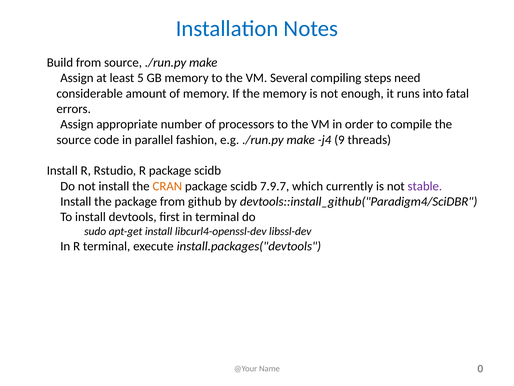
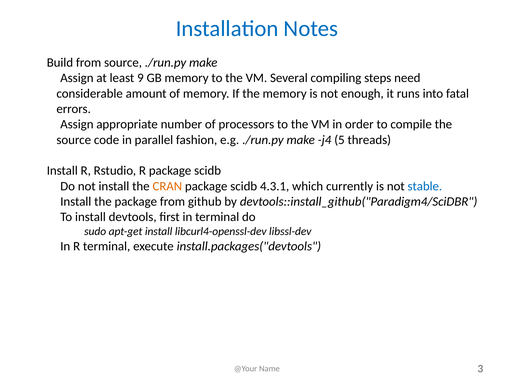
5: 5 -> 9
9: 9 -> 5
7.9.7: 7.9.7 -> 4.3.1
stable colour: purple -> blue
0: 0 -> 3
